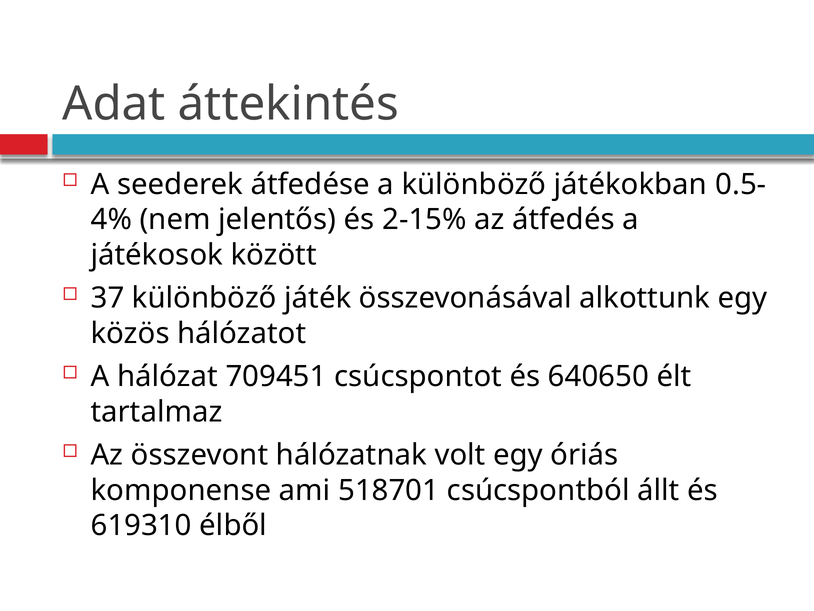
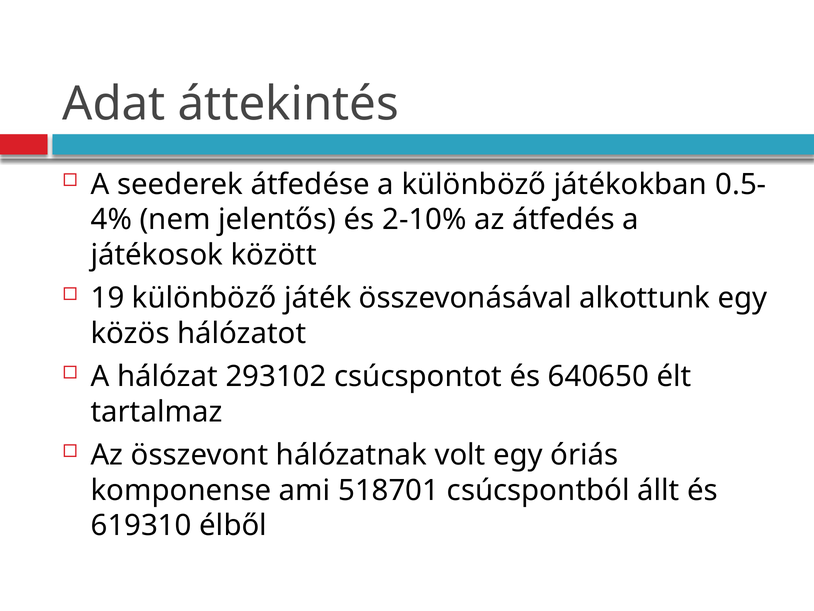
2-15%: 2-15% -> 2-10%
37: 37 -> 19
709451: 709451 -> 293102
